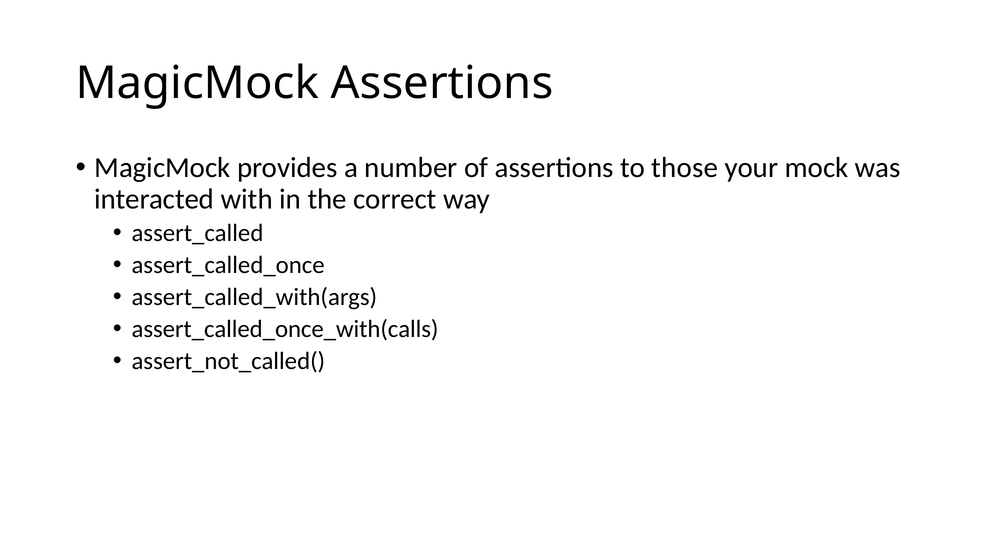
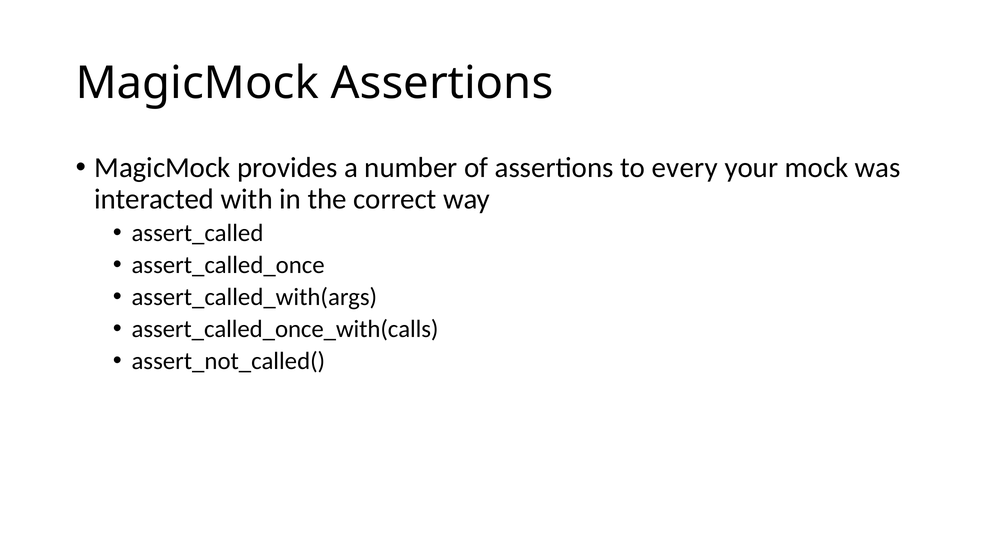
those: those -> every
